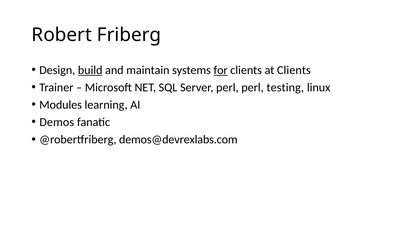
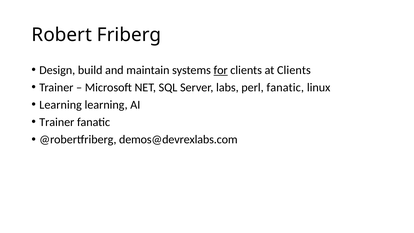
build underline: present -> none
Server perl: perl -> labs
perl testing: testing -> fanatic
Modules at (61, 105): Modules -> Learning
Demos at (57, 122): Demos -> Trainer
